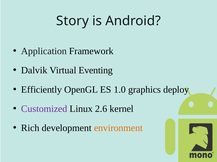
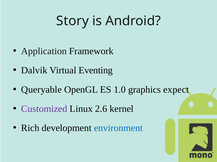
Efficiently: Efficiently -> Queryable
deploy: deploy -> expect
environment colour: orange -> blue
